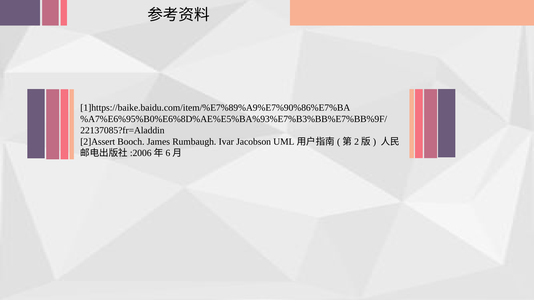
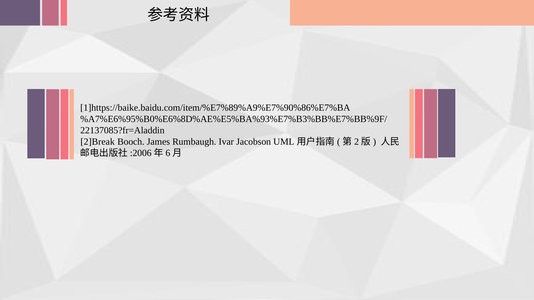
2]Assert: 2]Assert -> 2]Break
